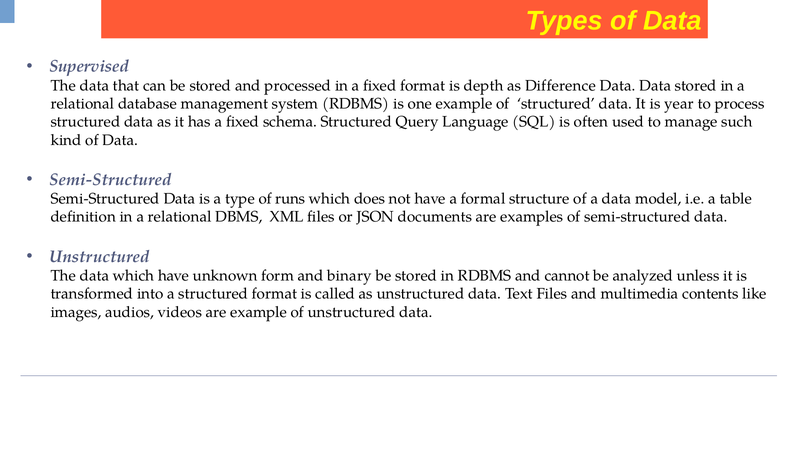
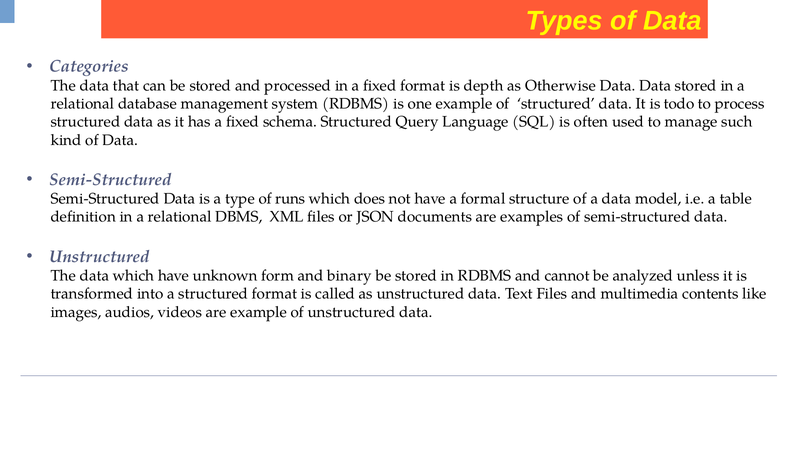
Supervised: Supervised -> Categories
Difference: Difference -> Otherwise
year: year -> todo
